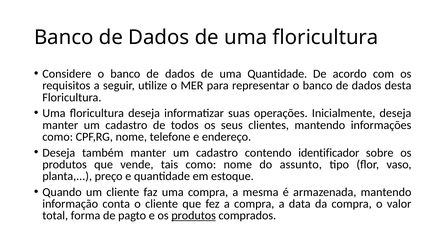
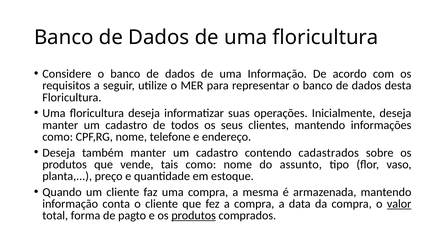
uma Quantidade: Quantidade -> Informação
identificador: identificador -> cadastrados
valor underline: none -> present
